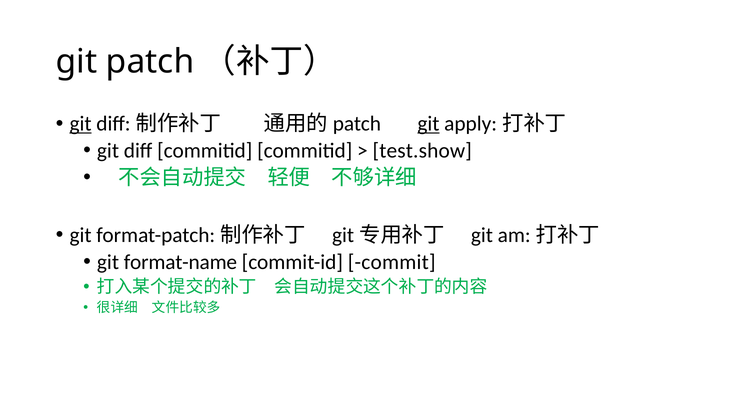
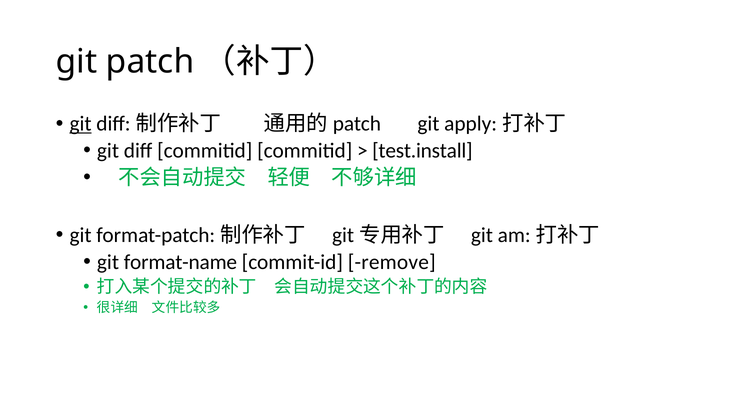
git at (428, 124) underline: present -> none
test.show: test.show -> test.install
commit: commit -> remove
